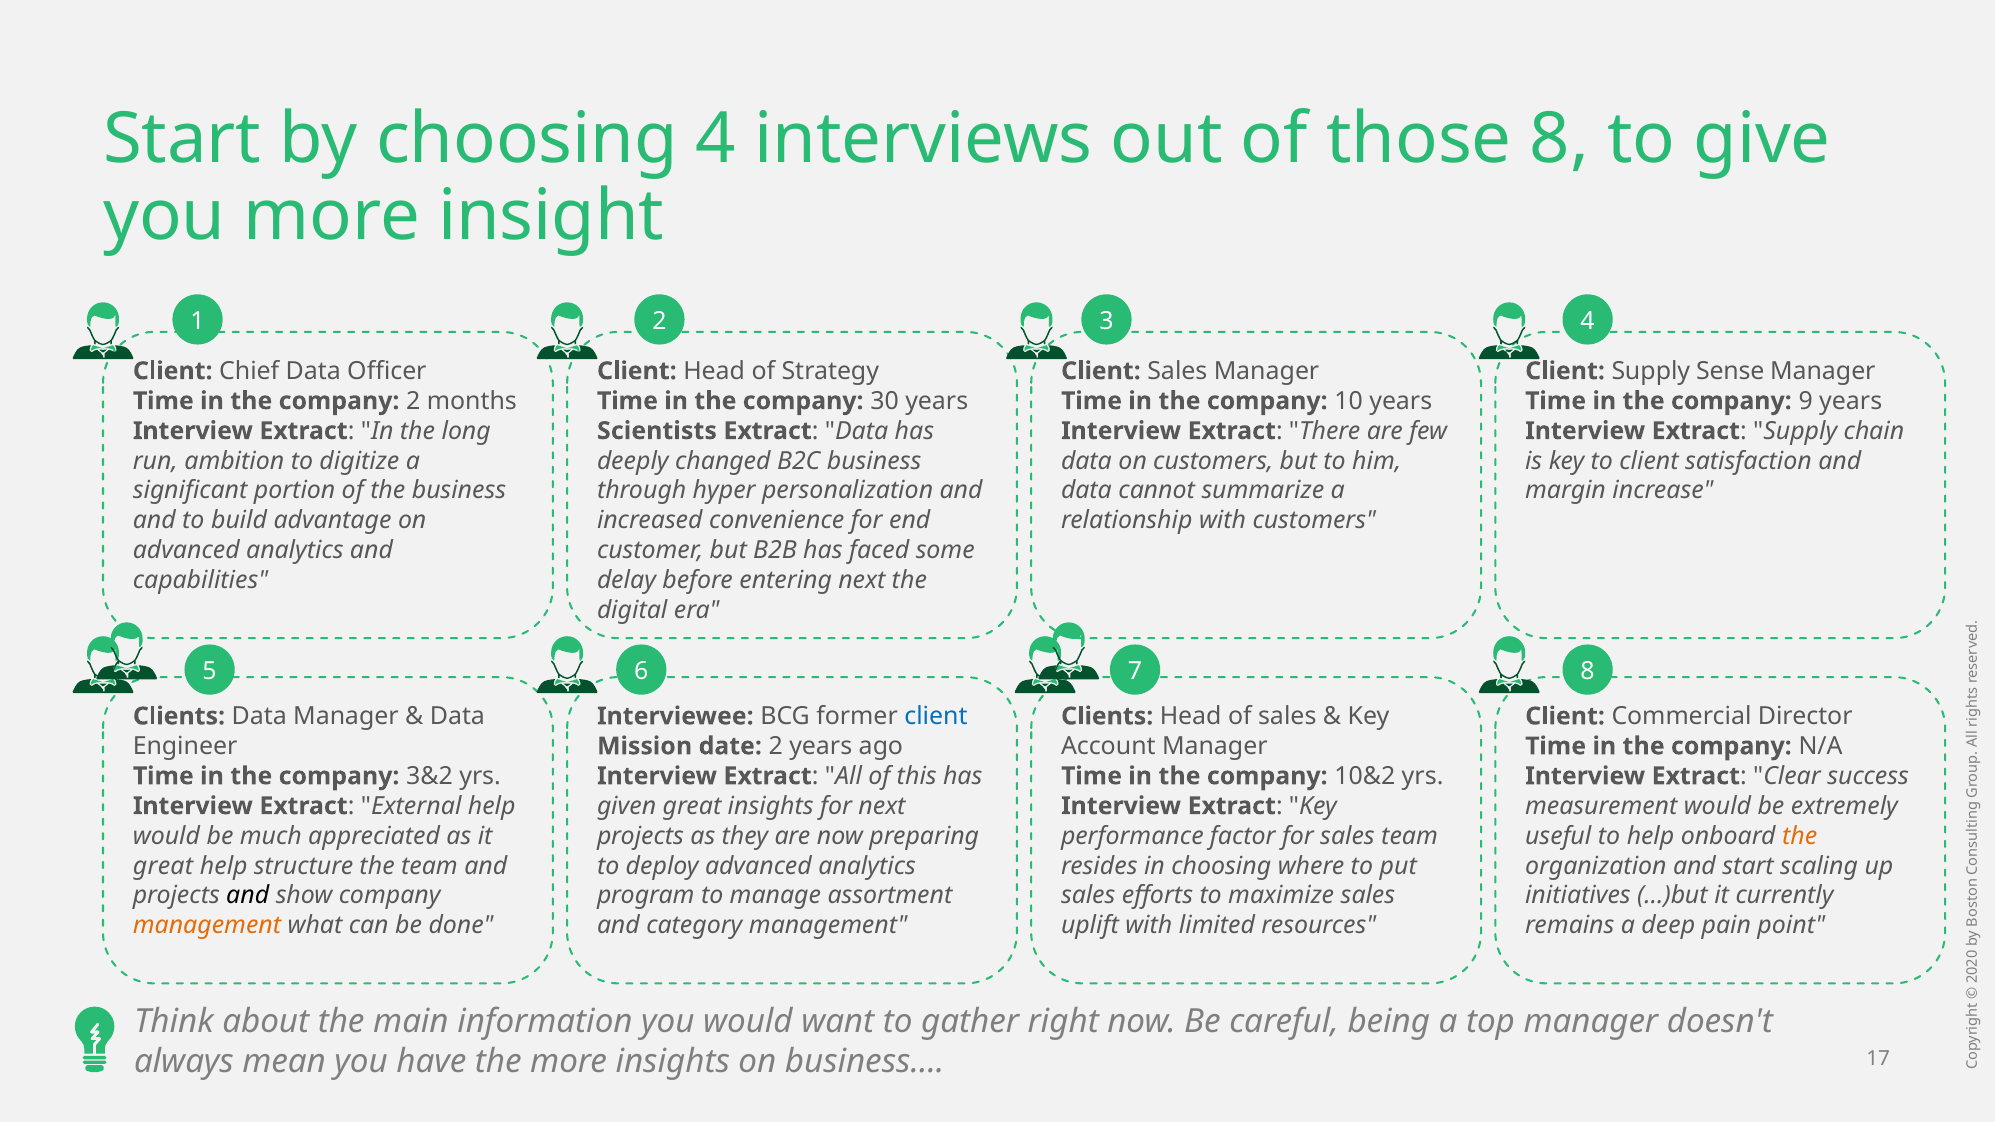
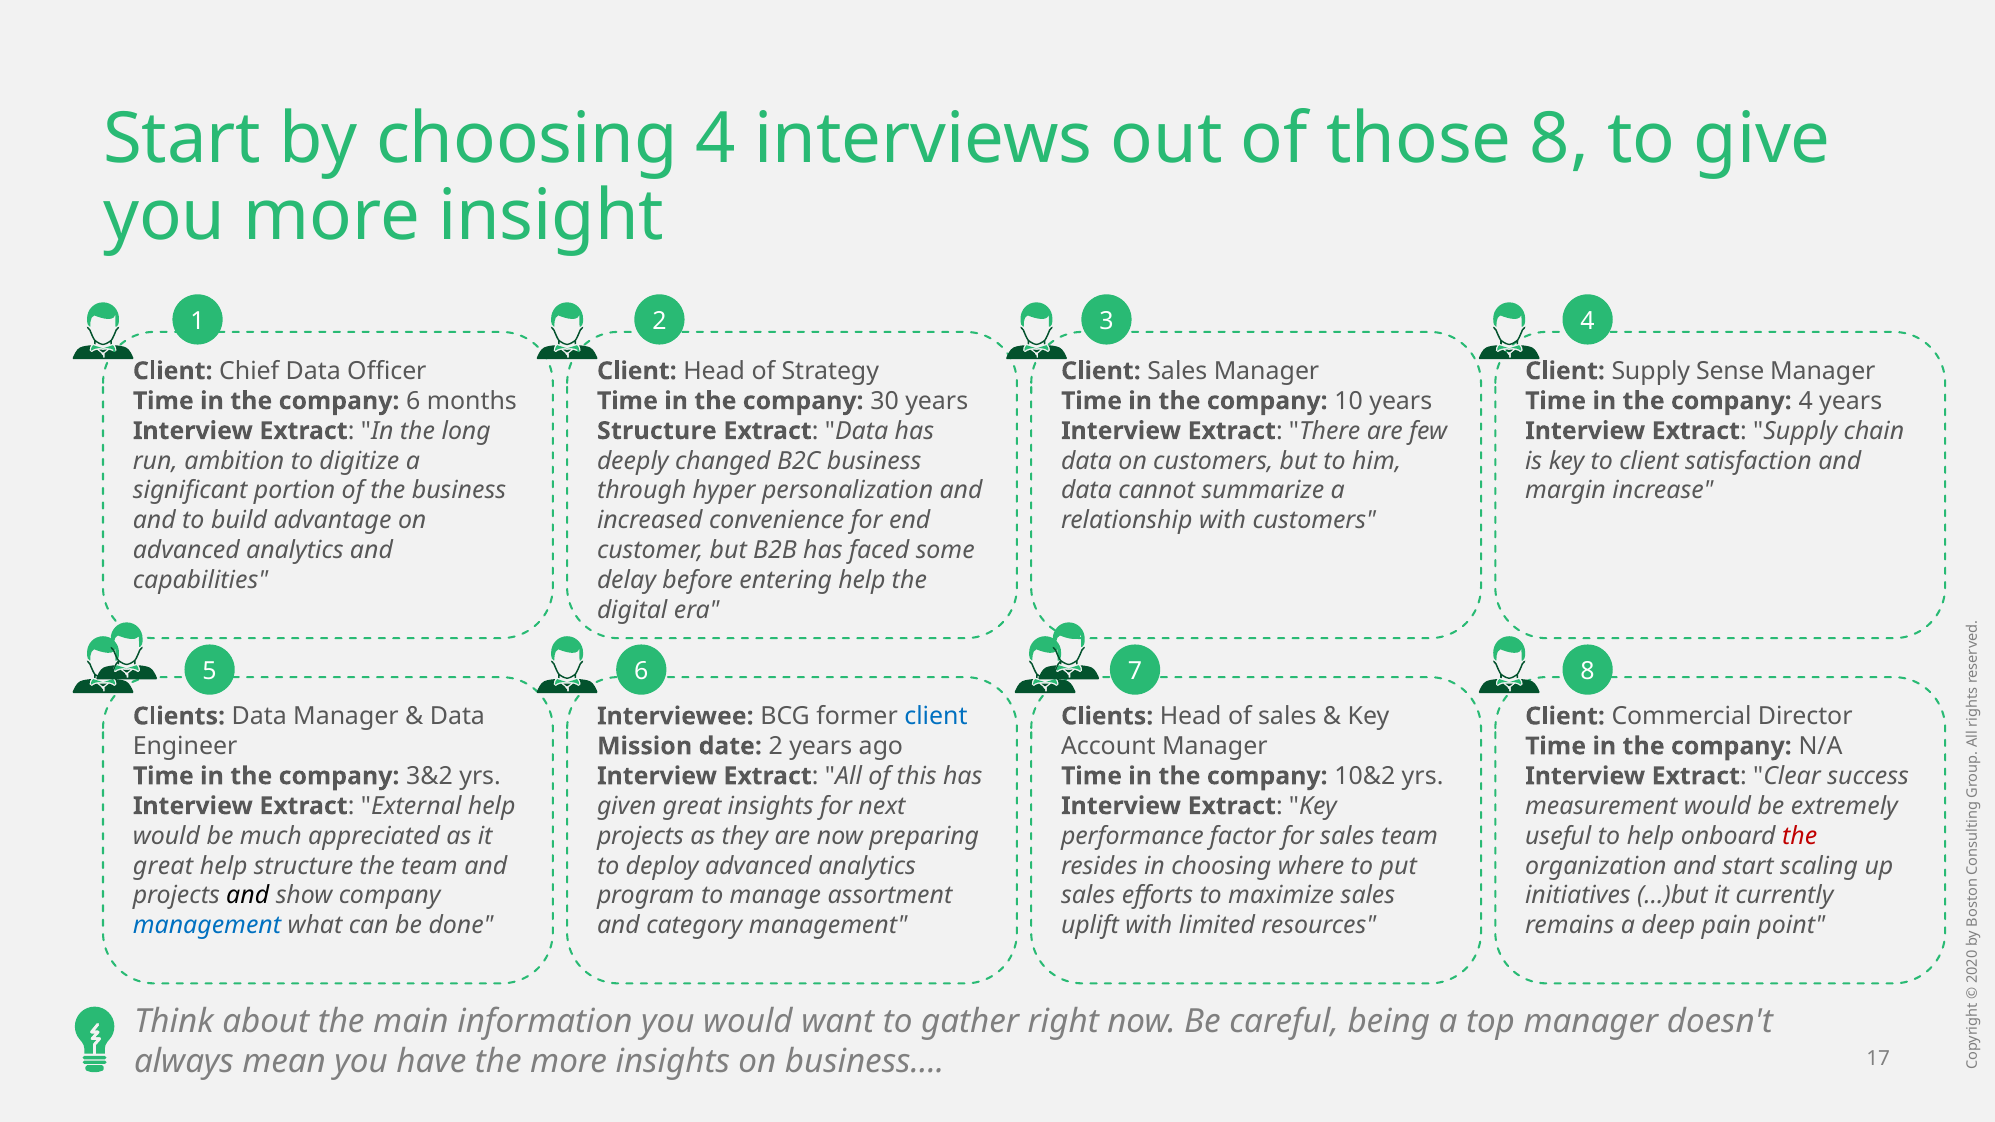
company 2: 2 -> 6
company 9: 9 -> 4
Scientists at (657, 431): Scientists -> Structure
entering next: next -> help
the at (1800, 836) colour: orange -> red
management at (207, 926) colour: orange -> blue
